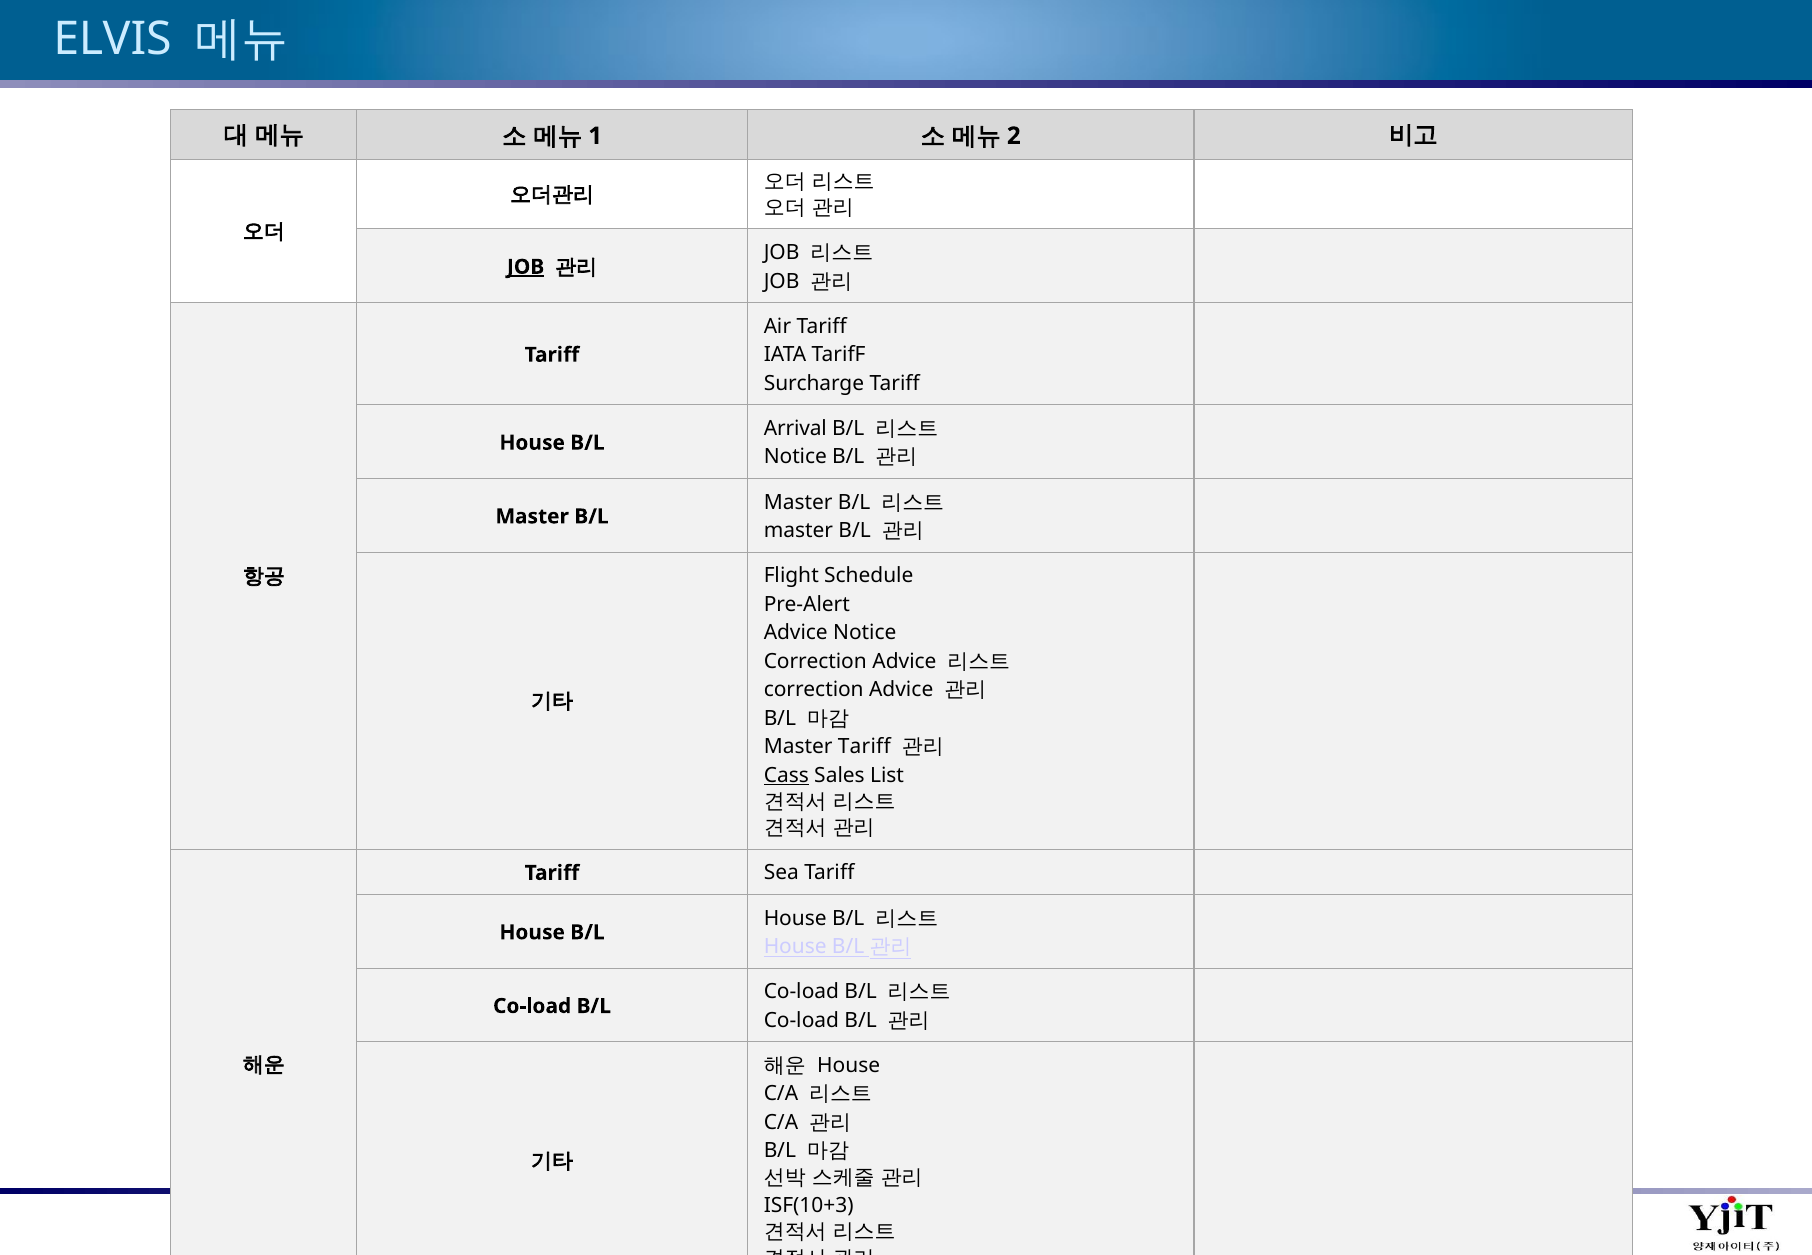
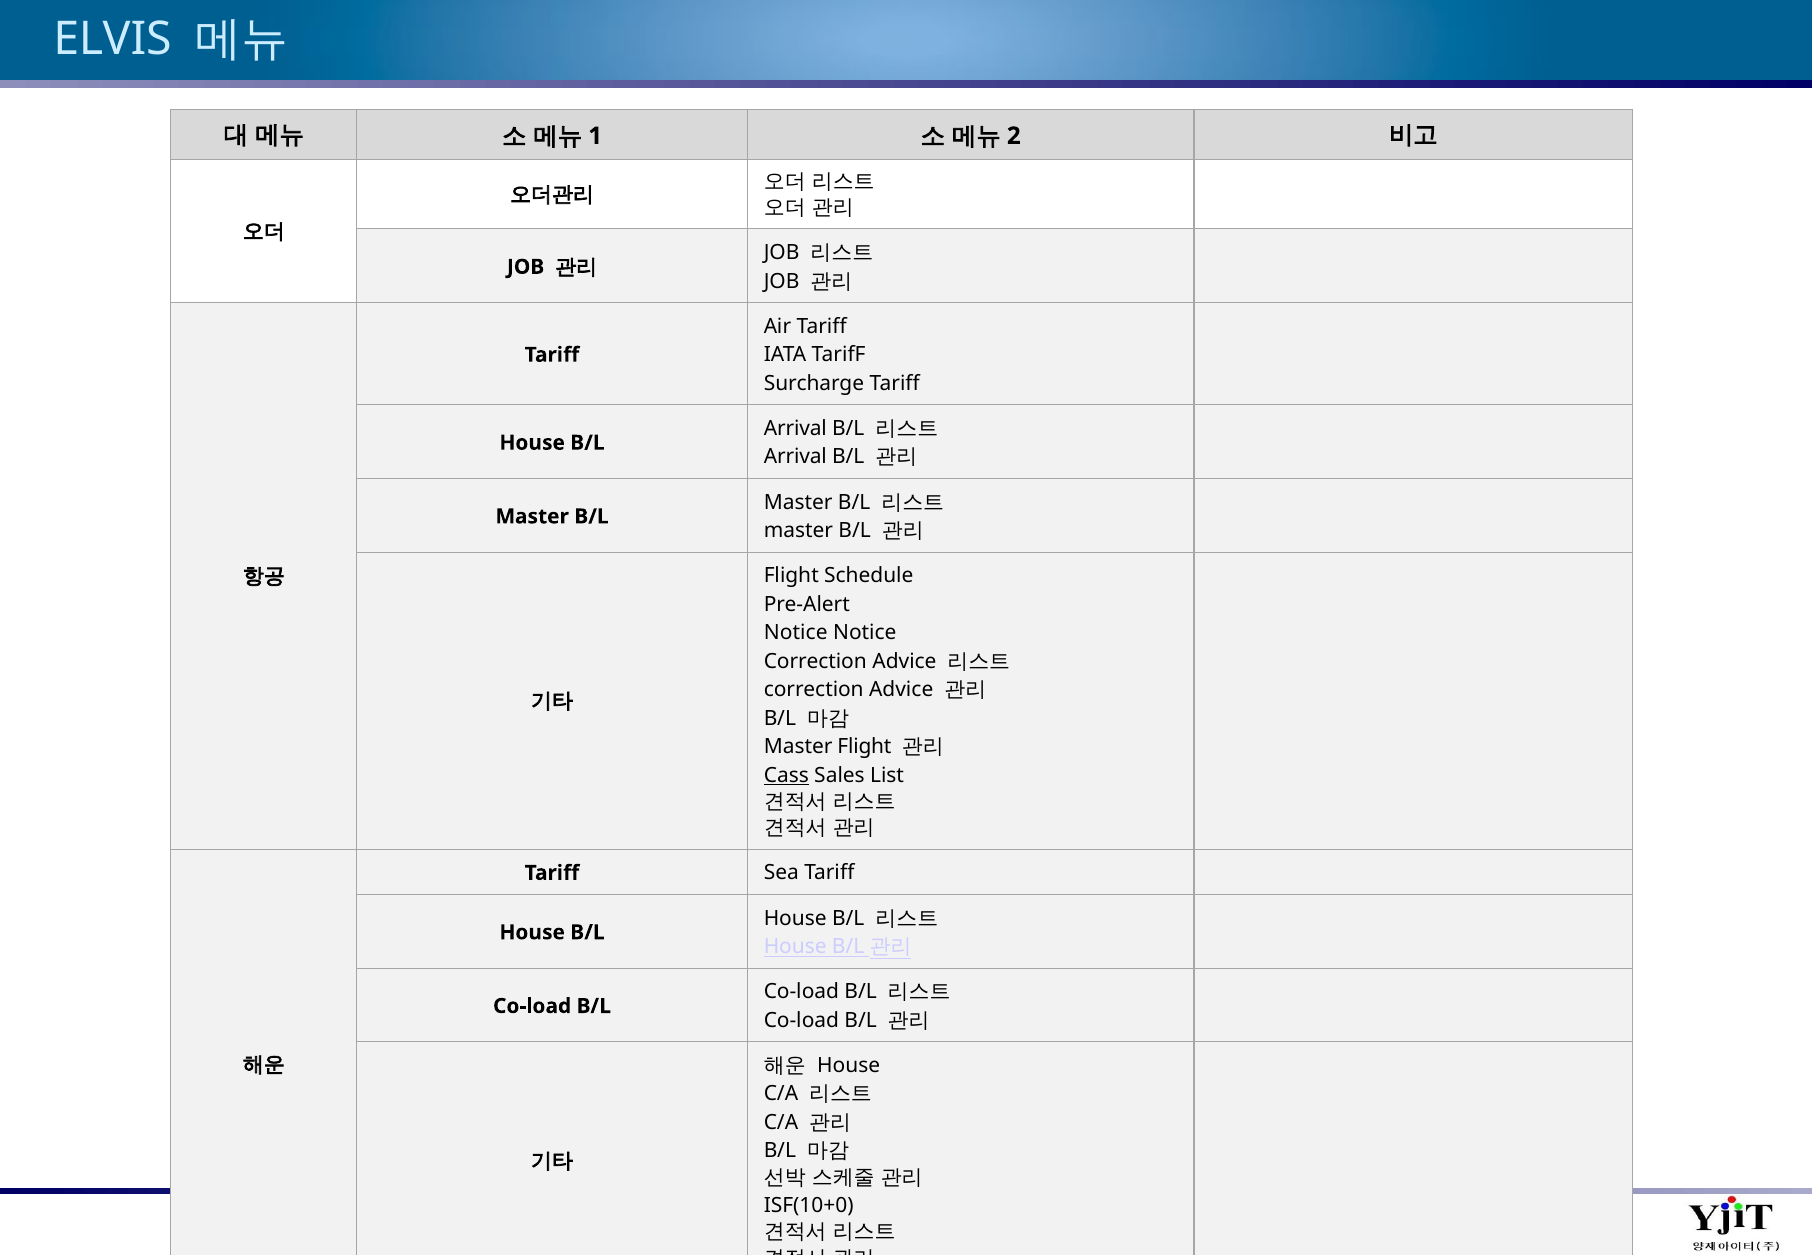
JOB at (526, 267) underline: present -> none
Notice at (795, 457): Notice -> Arrival
Advice at (796, 633): Advice -> Notice
Master Tariff: Tariff -> Flight
ISF(10+3: ISF(10+3 -> ISF(10+0
